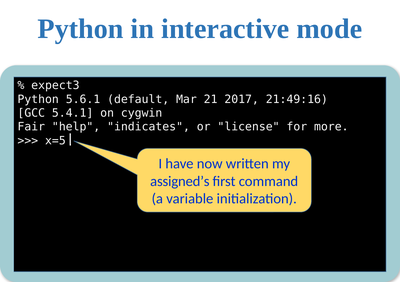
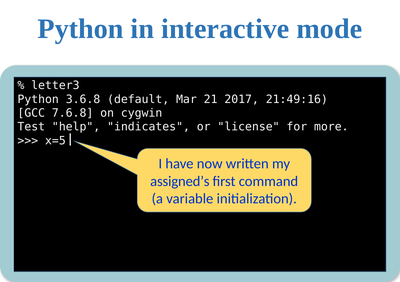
expect3: expect3 -> letter3
5.6.1: 5.6.1 -> 3.6.8
5.4.1: 5.4.1 -> 7.6.8
Fair: Fair -> Test
